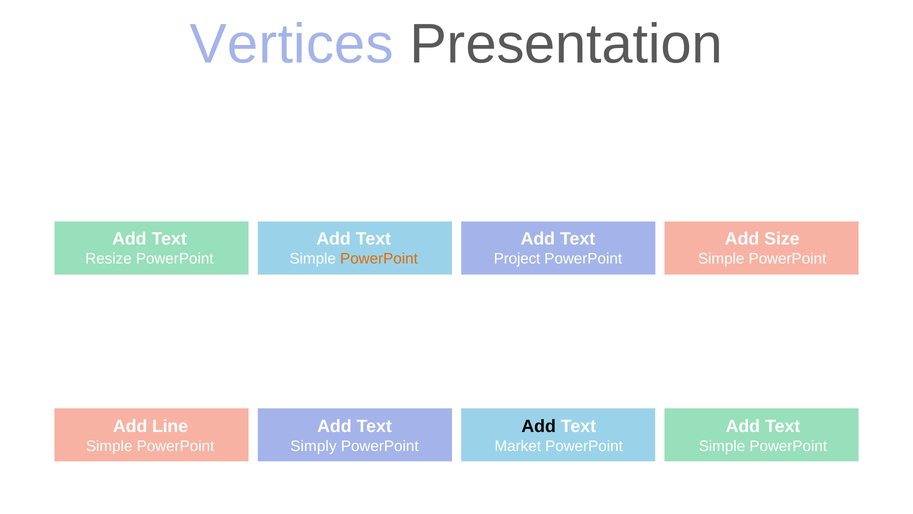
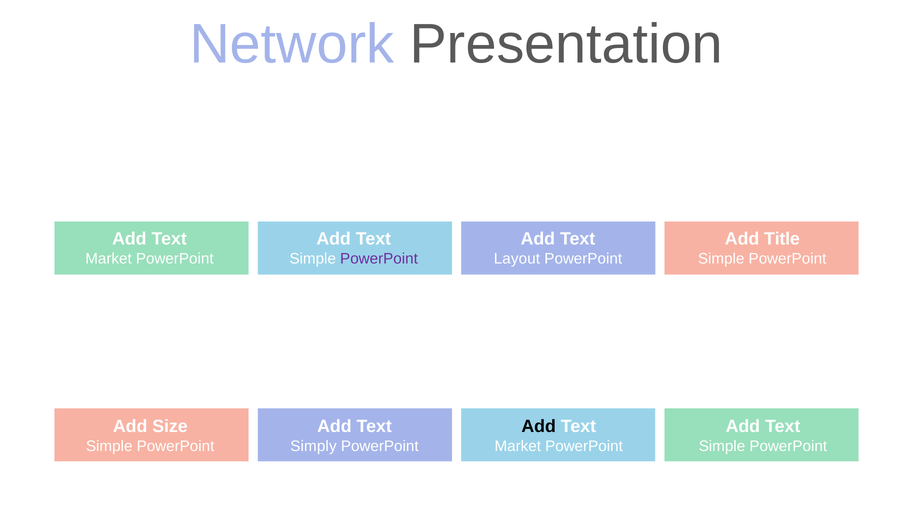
Vertices: Vertices -> Network
Size: Size -> Title
Resize at (109, 258): Resize -> Market
PowerPoint at (379, 258) colour: orange -> purple
Project: Project -> Layout
Line: Line -> Size
